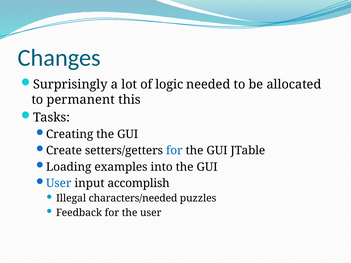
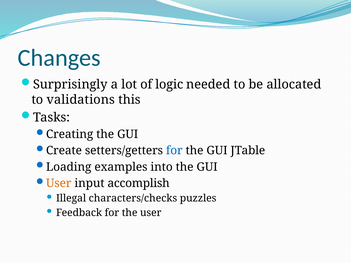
permanent: permanent -> validations
User at (59, 183) colour: blue -> orange
characters/needed: characters/needed -> characters/checks
